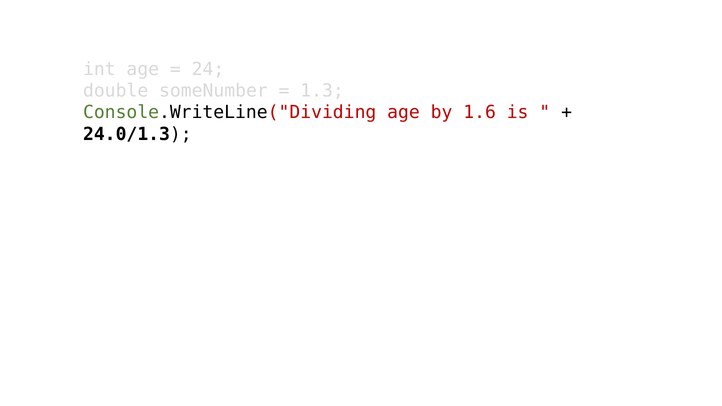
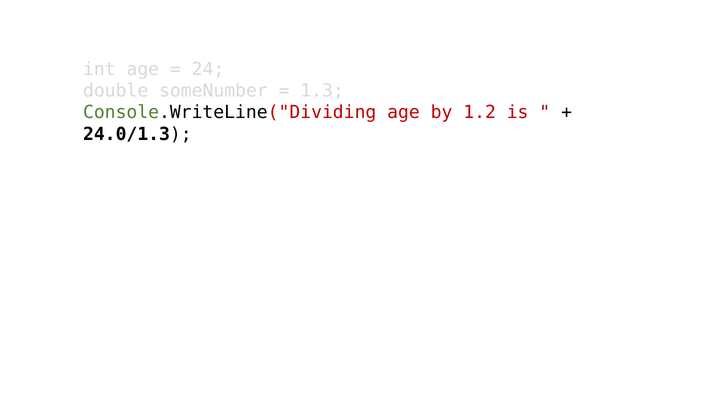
1.6: 1.6 -> 1.2
